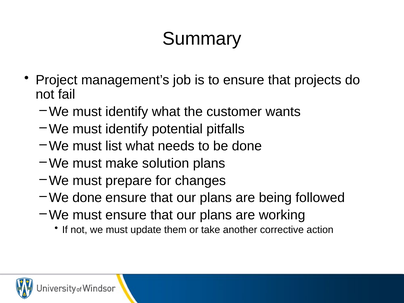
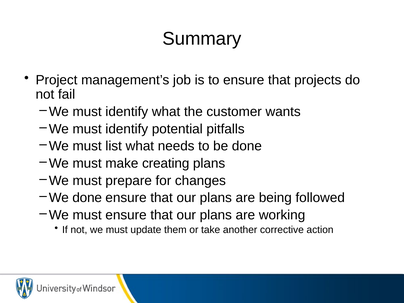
solution: solution -> creating
